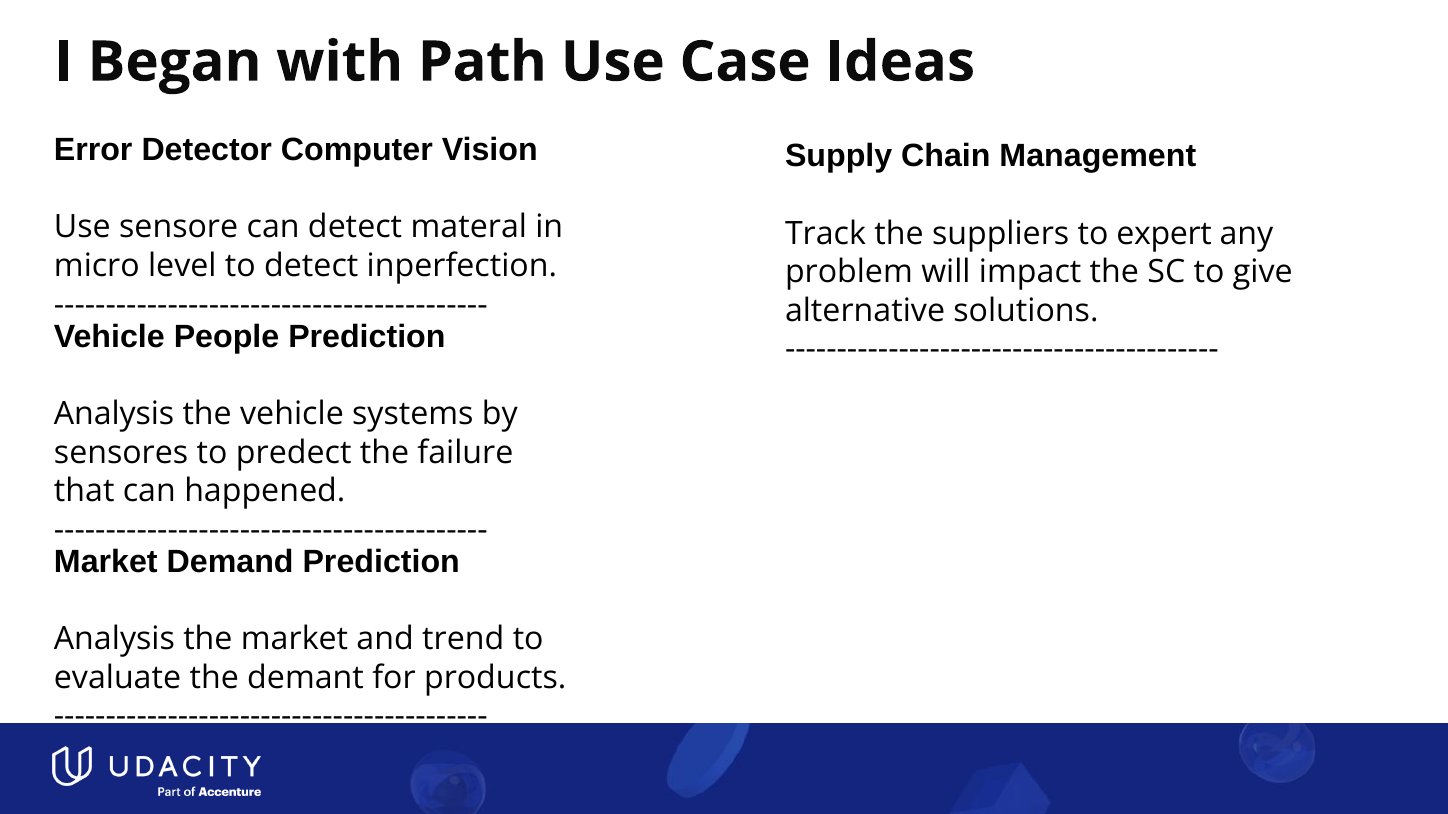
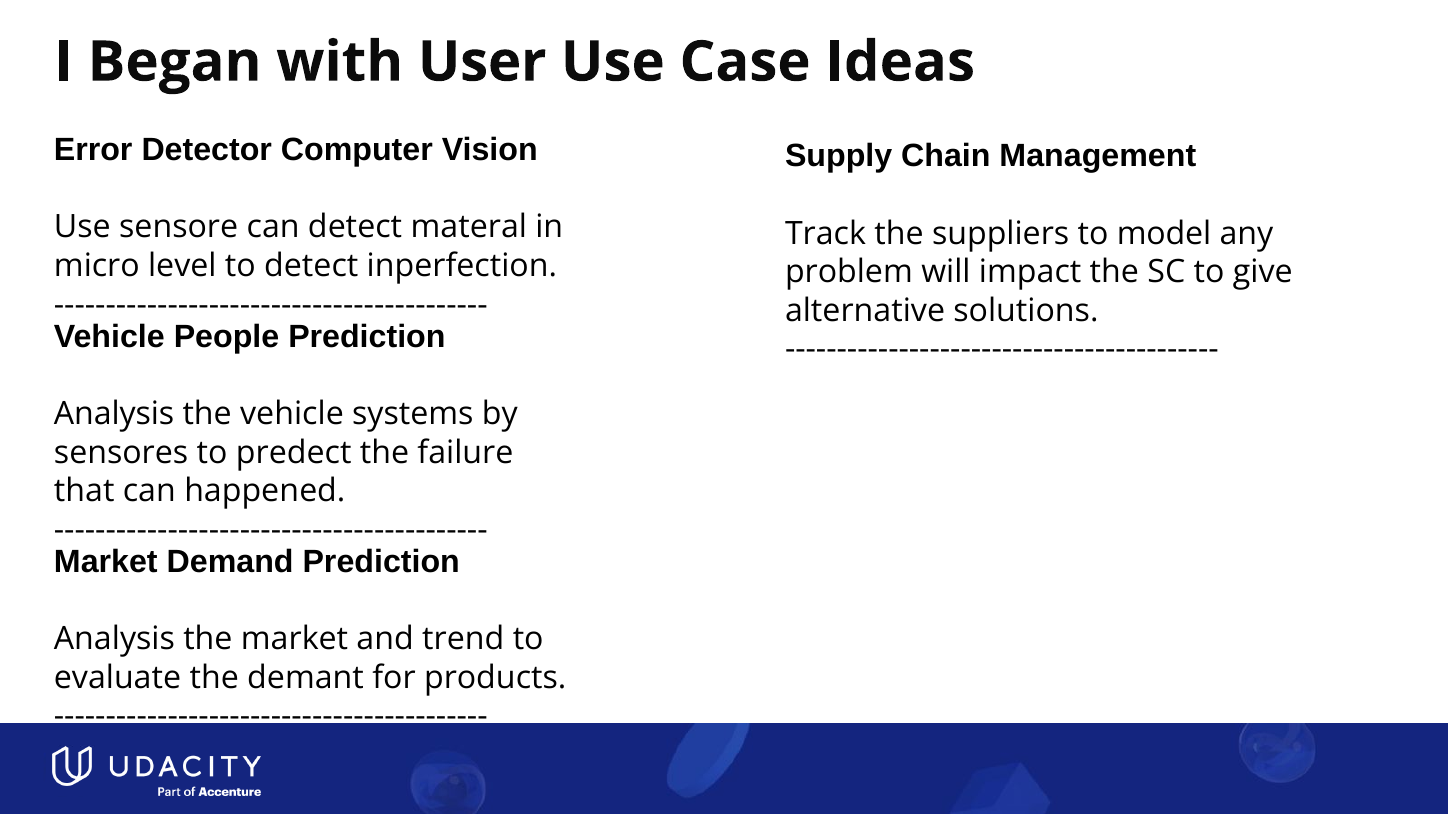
Path: Path -> User
expert: expert -> model
